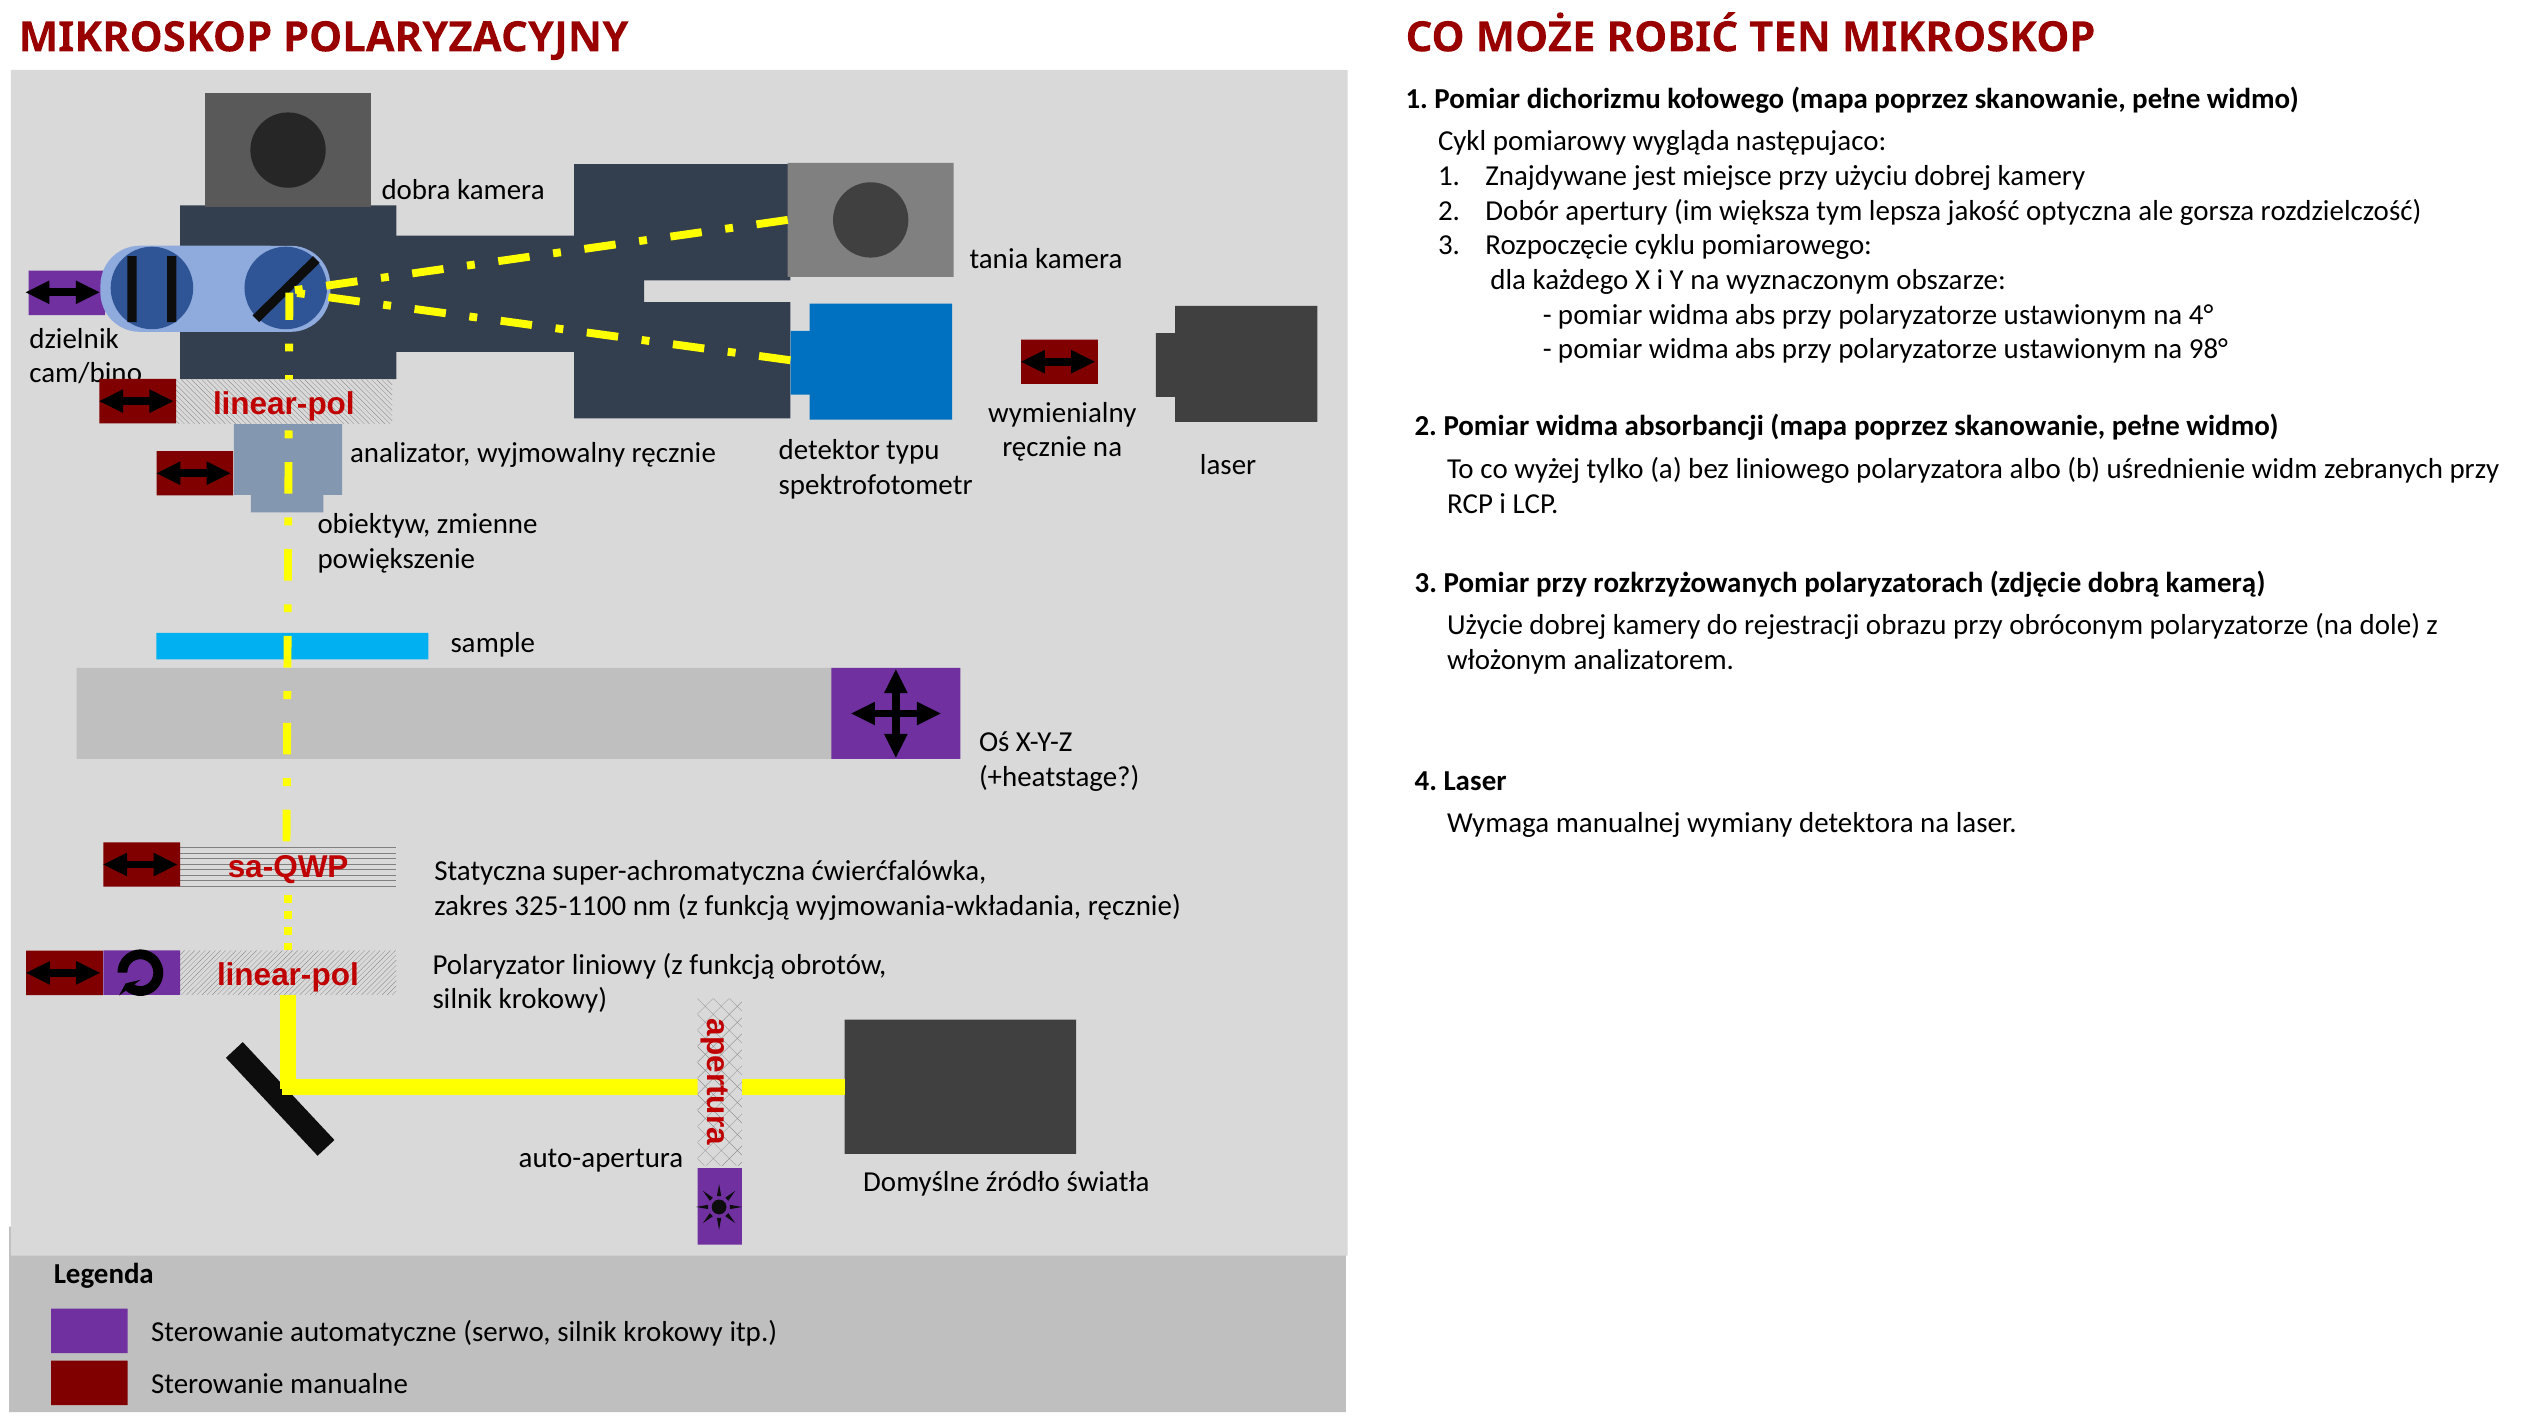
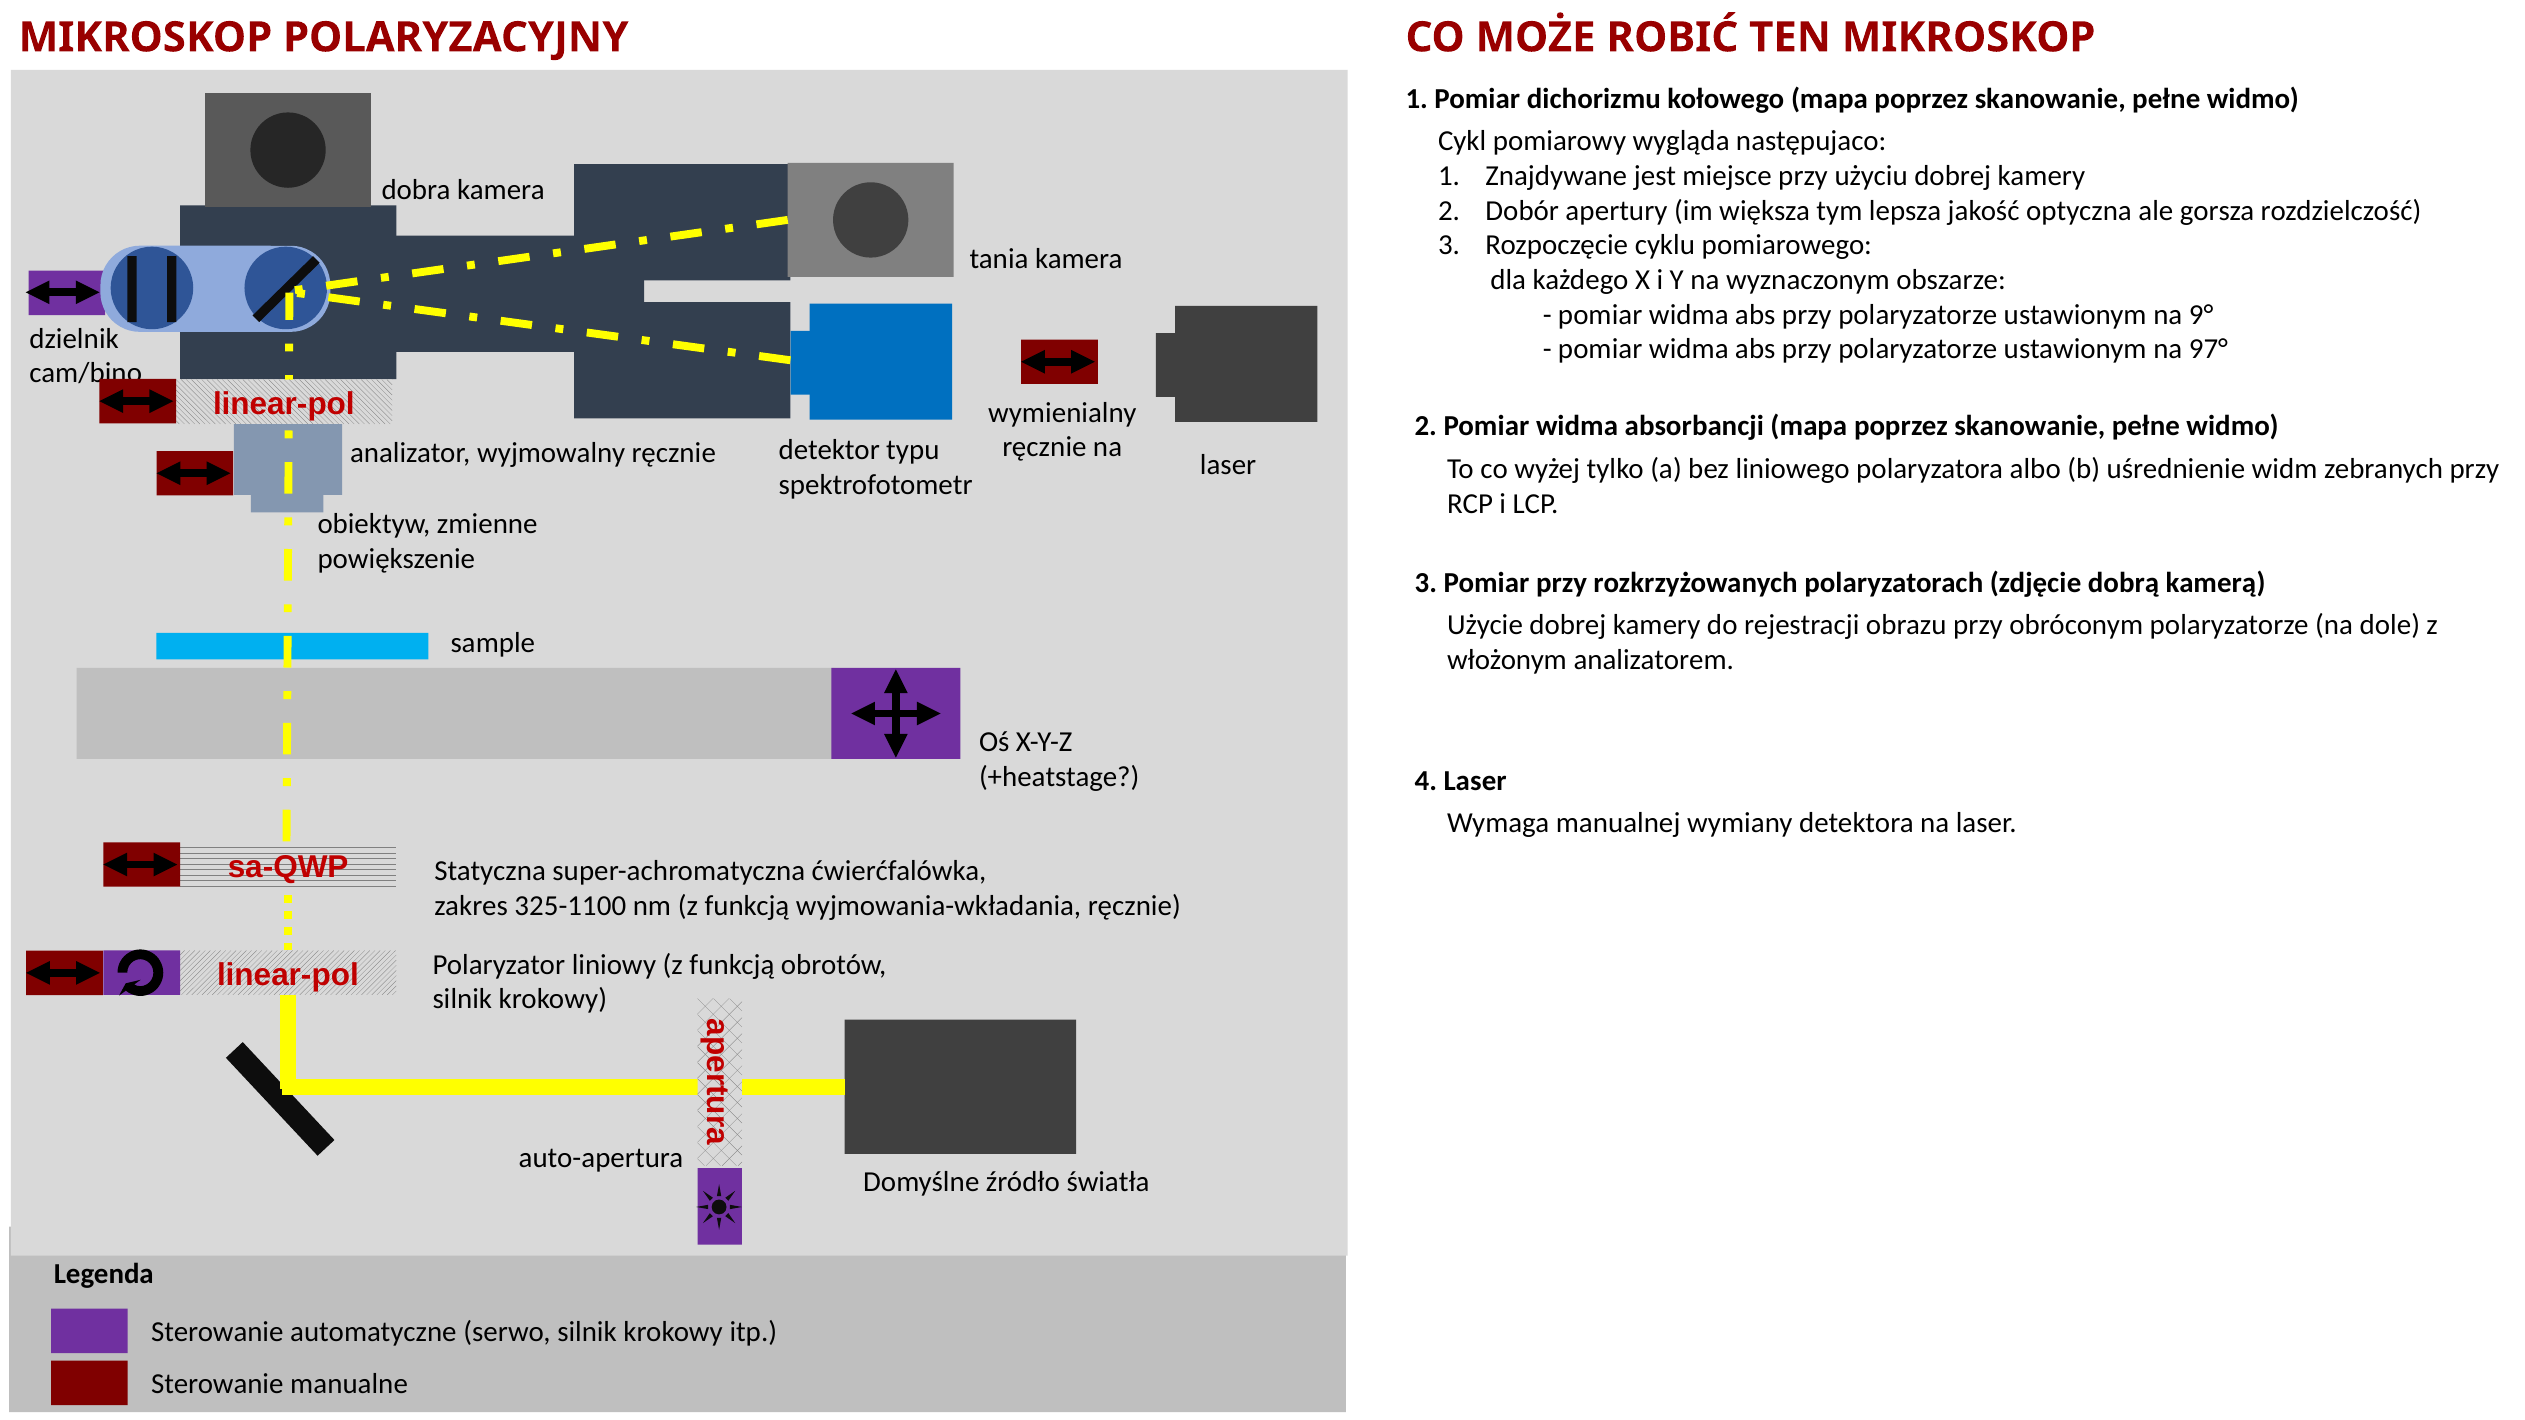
4°: 4° -> 9°
98°: 98° -> 97°
